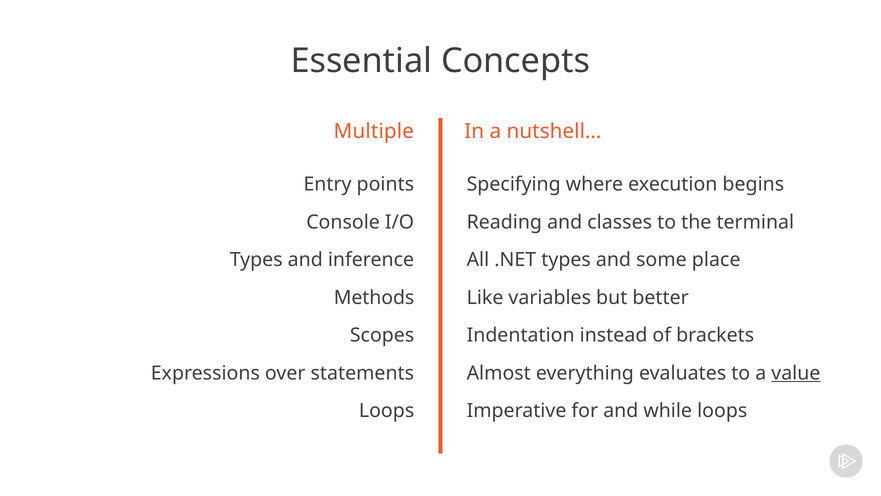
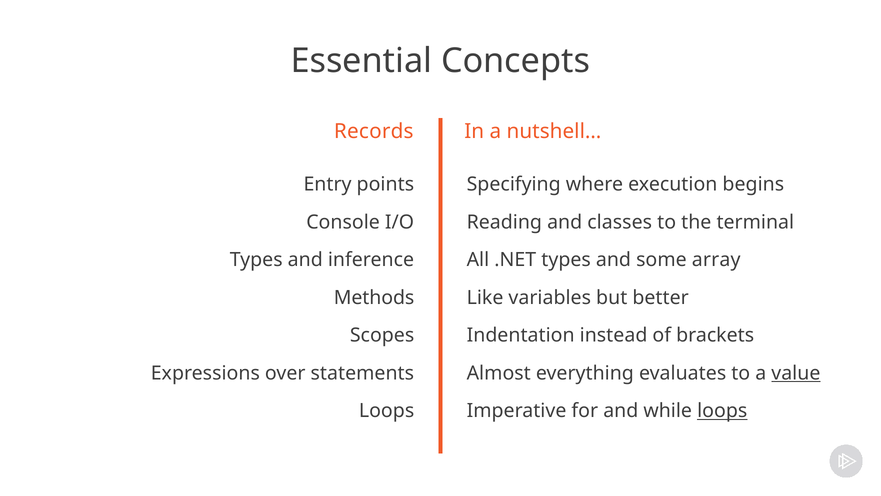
Multiple: Multiple -> Records
place: place -> array
loops at (722, 411) underline: none -> present
